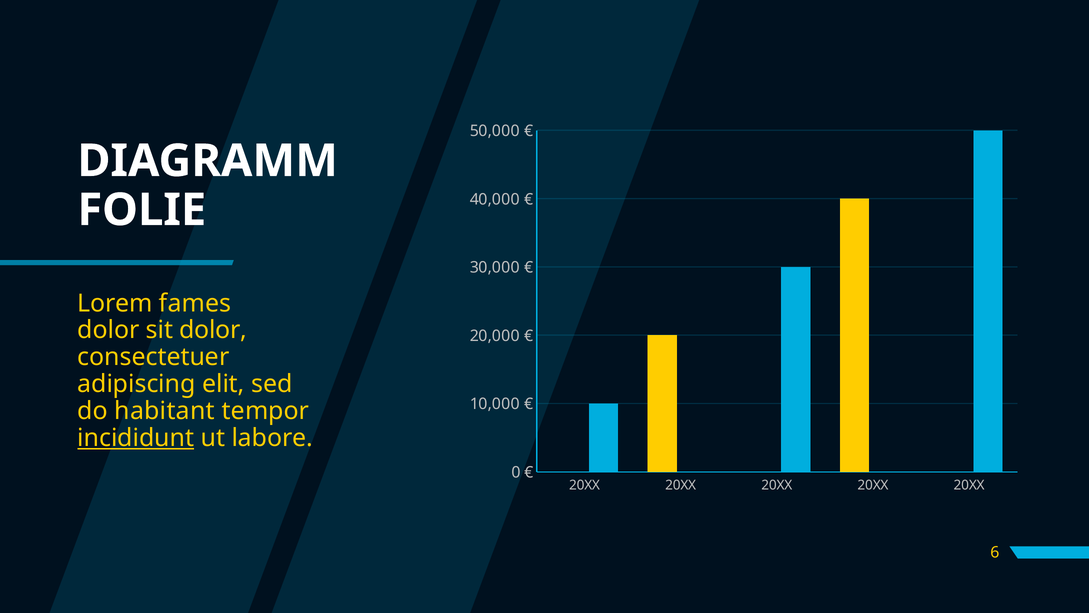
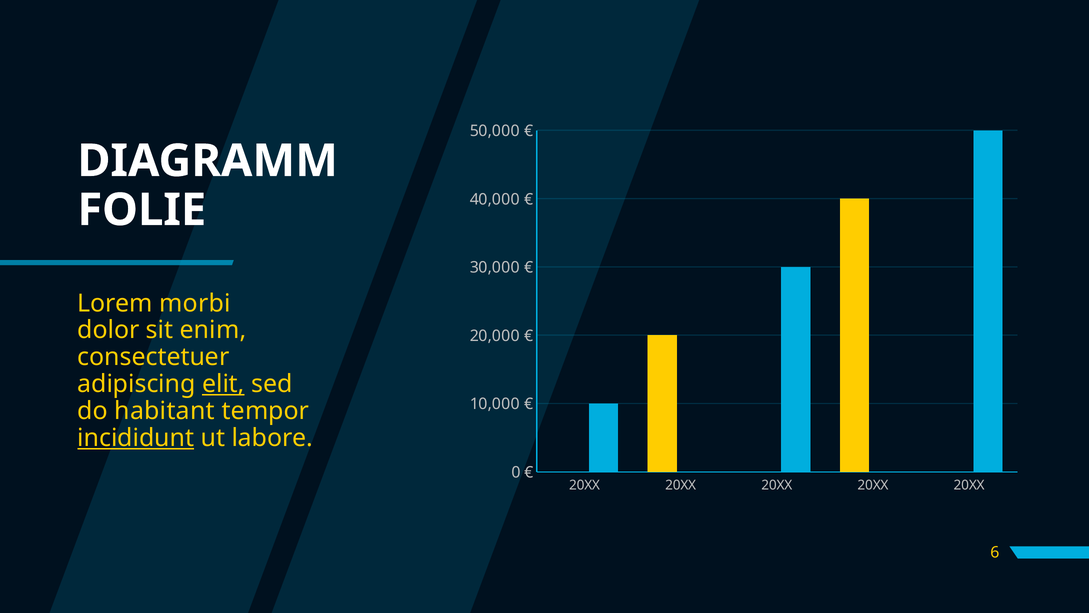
fames: fames -> morbi
sit dolor: dolor -> enim
elit underline: none -> present
